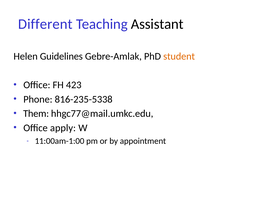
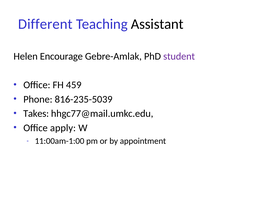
Guidelines: Guidelines -> Encourage
student colour: orange -> purple
423: 423 -> 459
816-235-5338: 816-235-5338 -> 816-235-5039
Them: Them -> Takes
